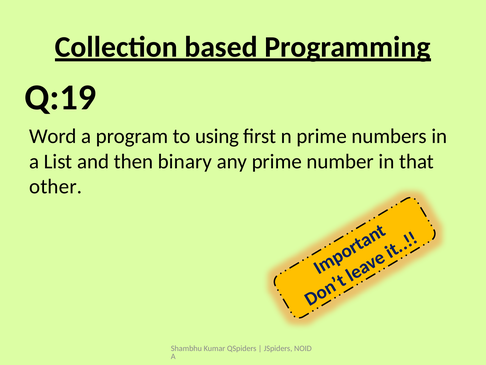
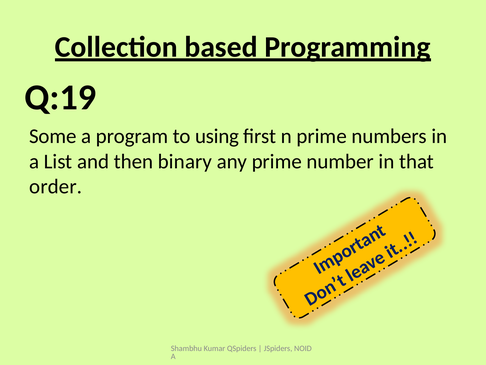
Word: Word -> Some
other: other -> order
